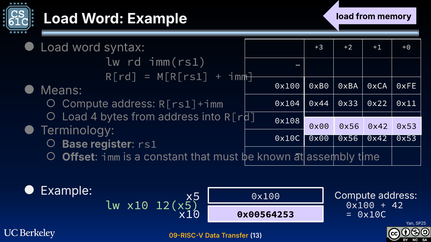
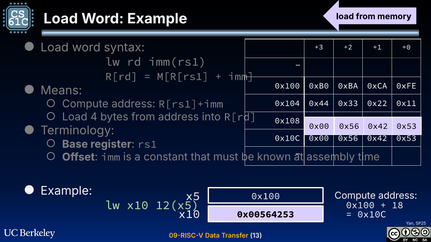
42: 42 -> 18
